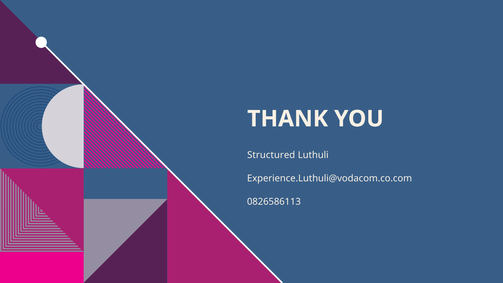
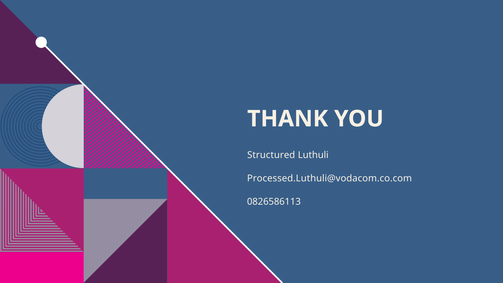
Experience.Luthuli@vodacom.co.com: Experience.Luthuli@vodacom.co.com -> Processed.Luthuli@vodacom.co.com
